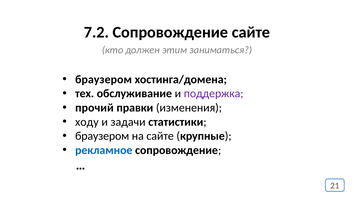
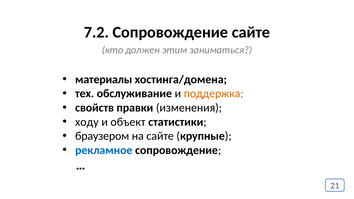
браузером at (104, 79): браузером -> материалы
поддержка colour: purple -> orange
прочий: прочий -> свойств
задачи: задачи -> объект
